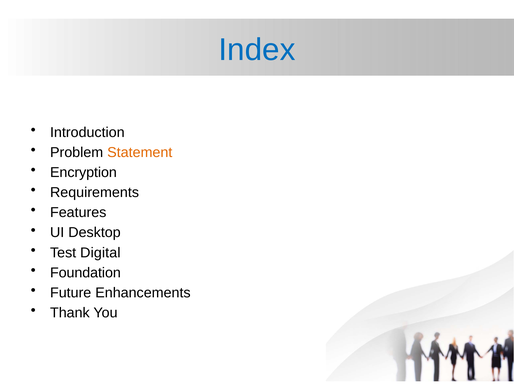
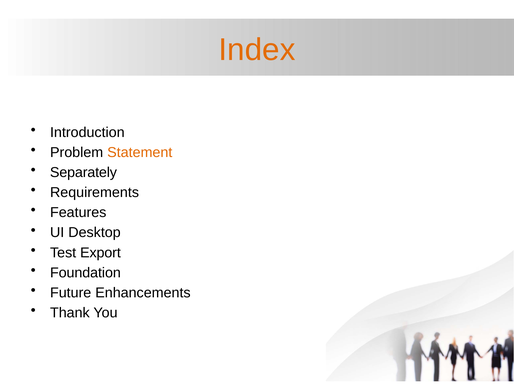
Index colour: blue -> orange
Encryption: Encryption -> Separately
Digital: Digital -> Export
